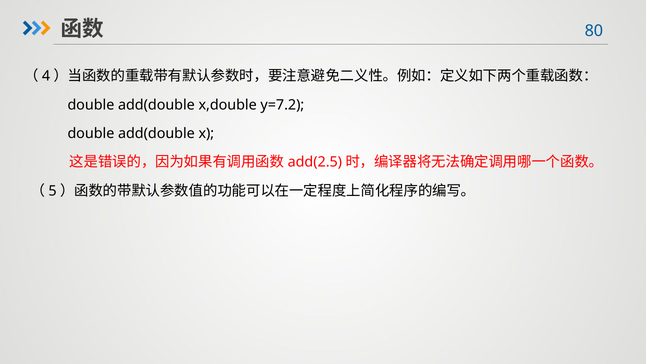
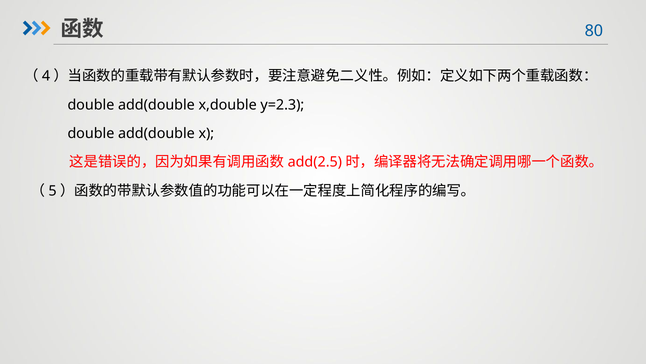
y=7.2: y=7.2 -> y=2.3
